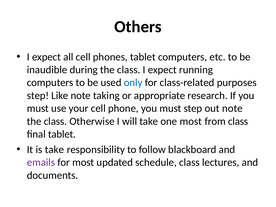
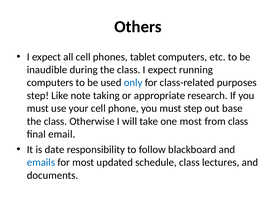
out note: note -> base
final tablet: tablet -> email
is take: take -> date
emails colour: purple -> blue
